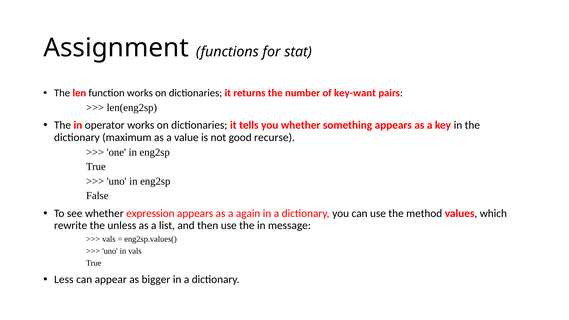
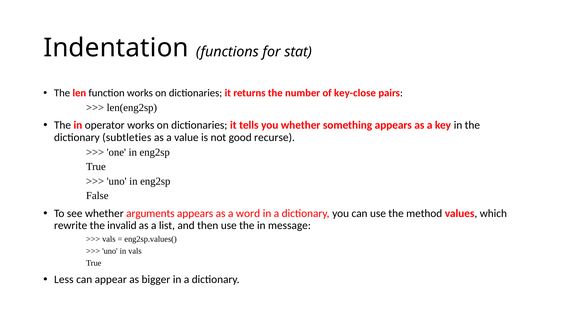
Assignment: Assignment -> Indentation
key-want: key-want -> key-close
maximum: maximum -> subtleties
expression: expression -> arguments
again: again -> word
unless: unless -> invalid
